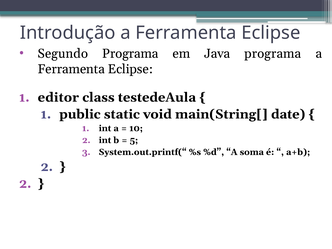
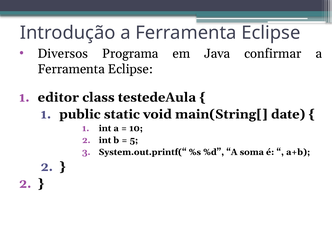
Segundo: Segundo -> Diversos
Java programa: programa -> confirmar
